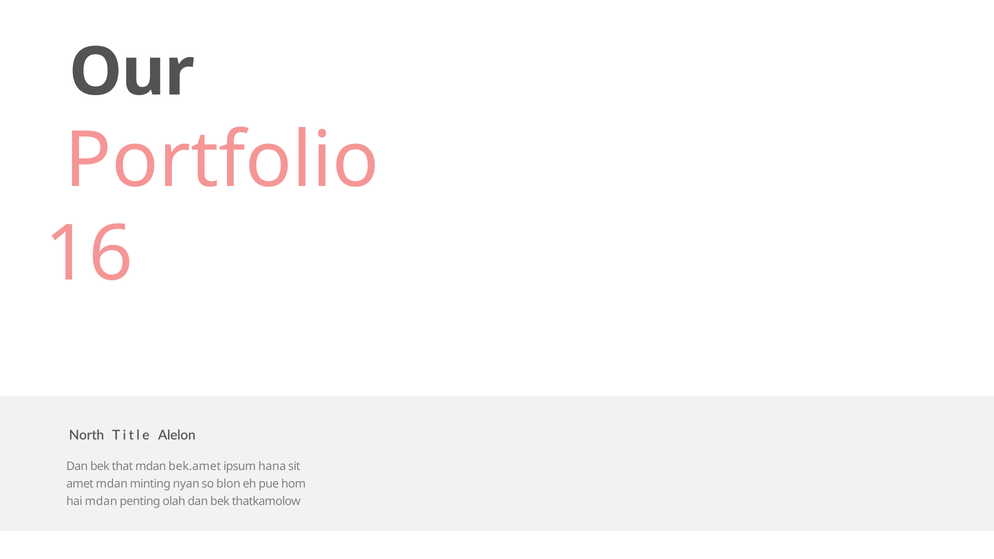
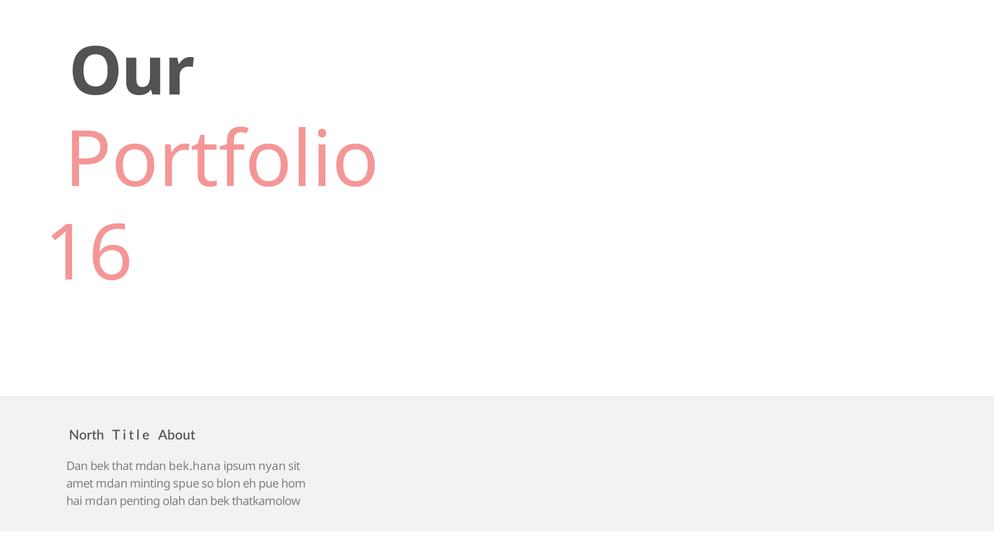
Alelon: Alelon -> About
bek.amet: bek.amet -> bek.hana
hana: hana -> nyan
nyan: nyan -> spue
